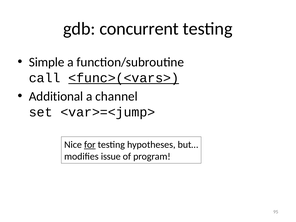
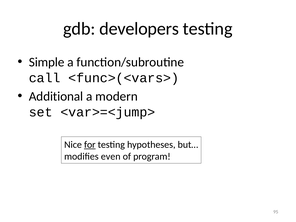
concurrent: concurrent -> developers
<func>(<vars> underline: present -> none
channel: channel -> modern
issue: issue -> even
